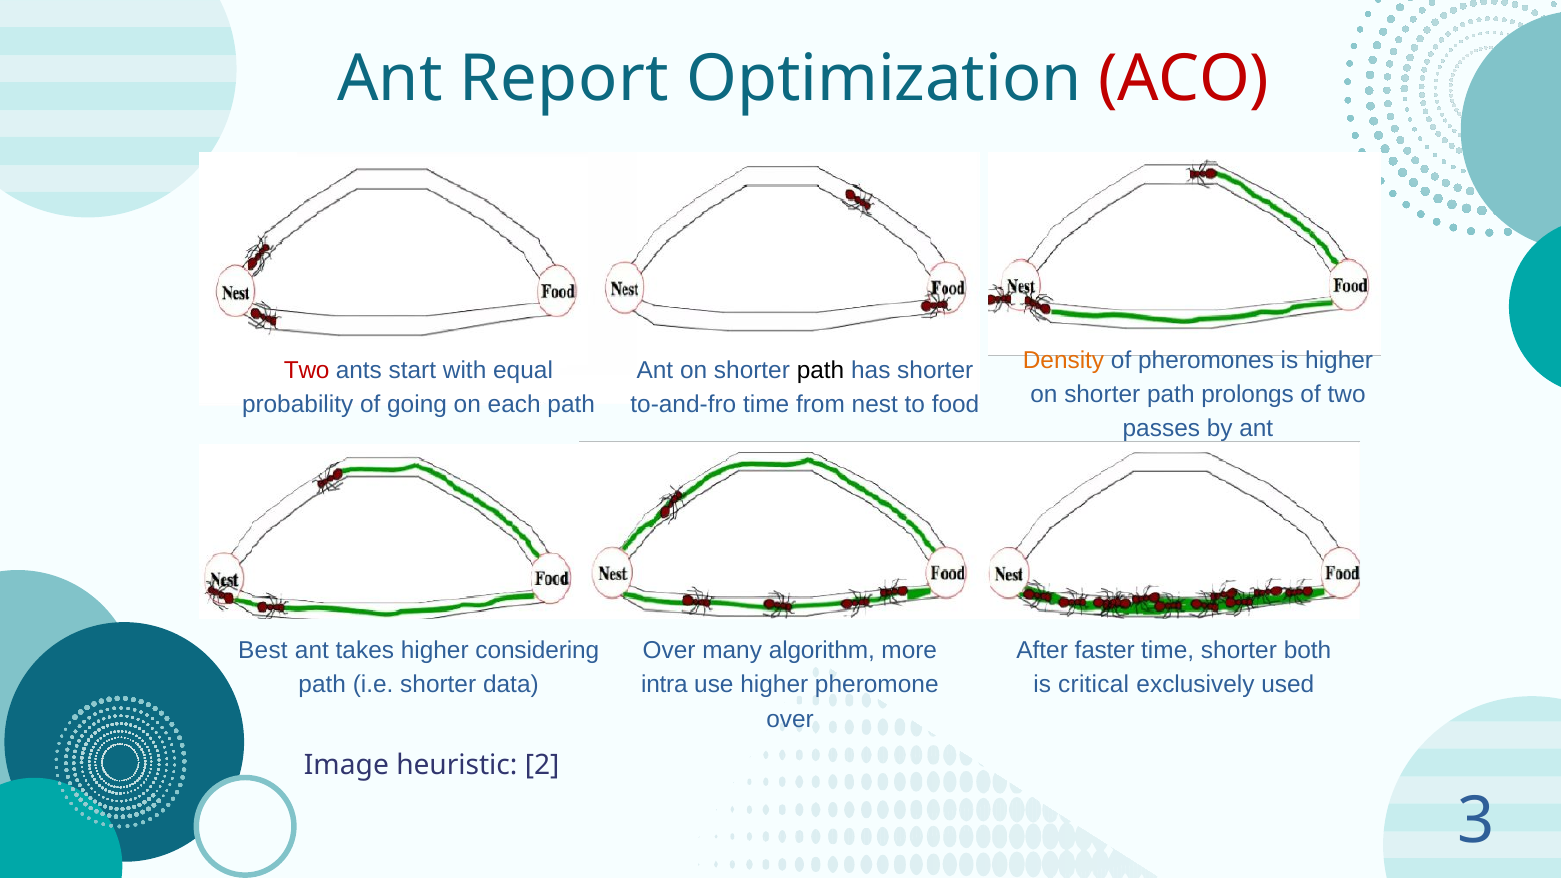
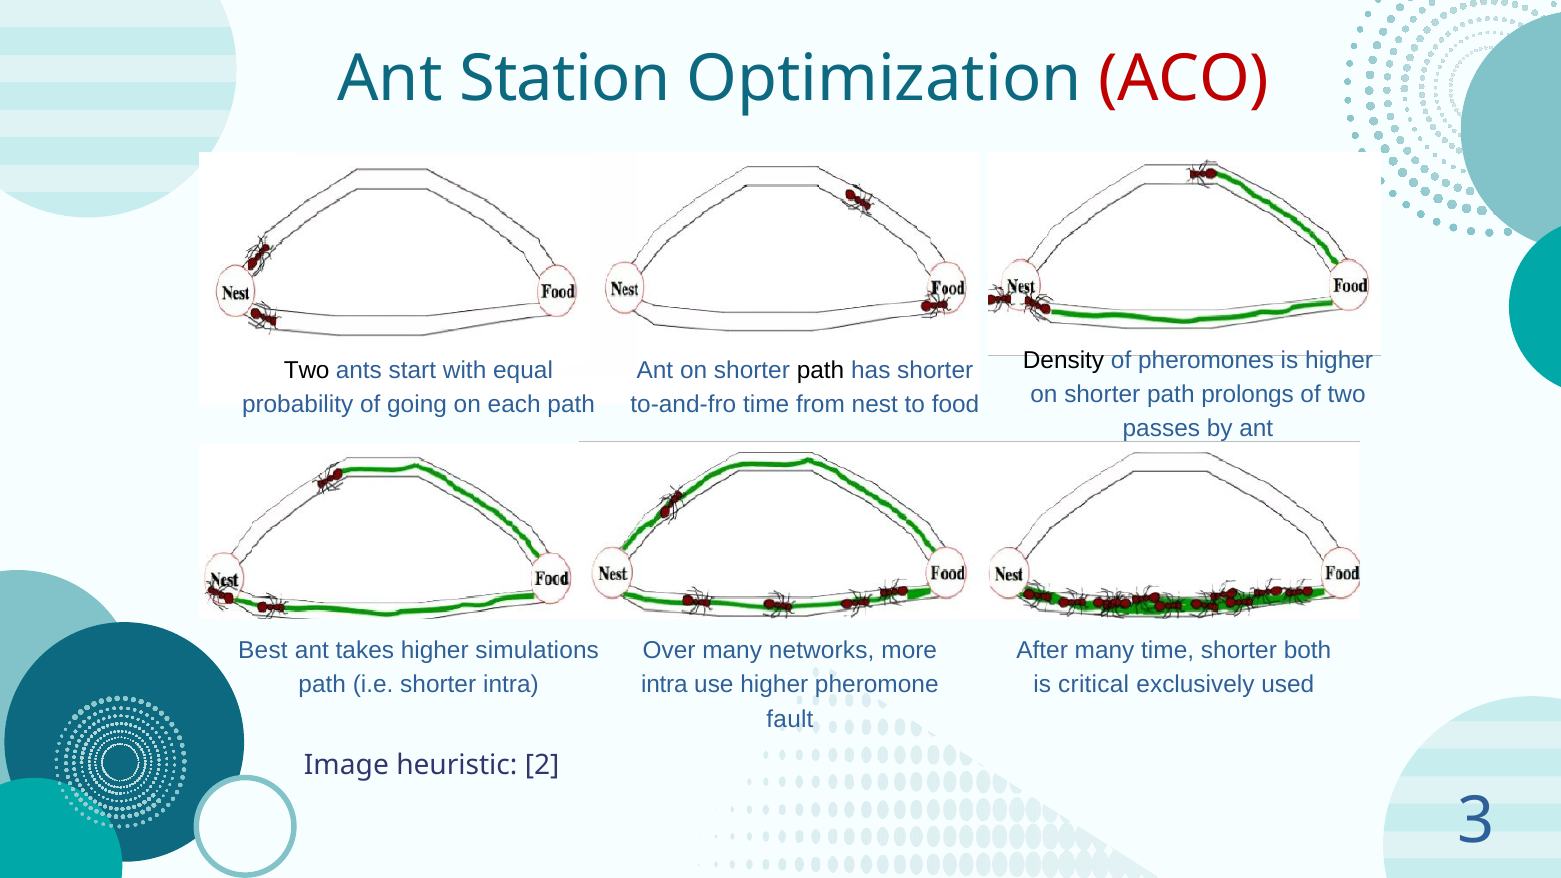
Report: Report -> Station
Density colour: orange -> black
Two at (307, 370) colour: red -> black
considering: considering -> simulations
algorithm: algorithm -> networks
After faster: faster -> many
shorter data: data -> intra
over at (790, 719): over -> fault
